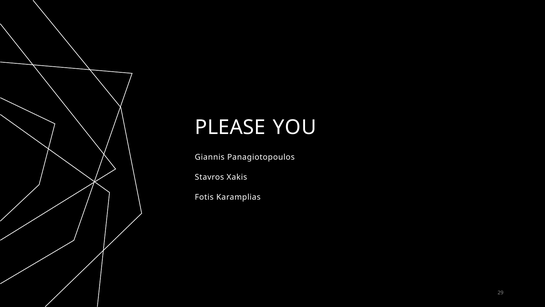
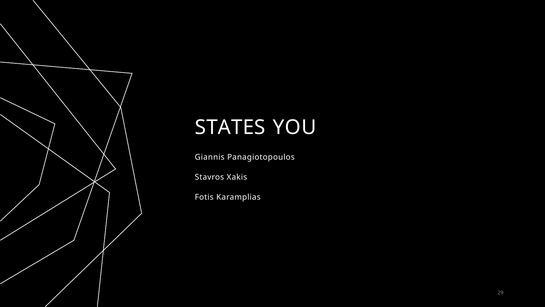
PLEASE: PLEASE -> STATES
